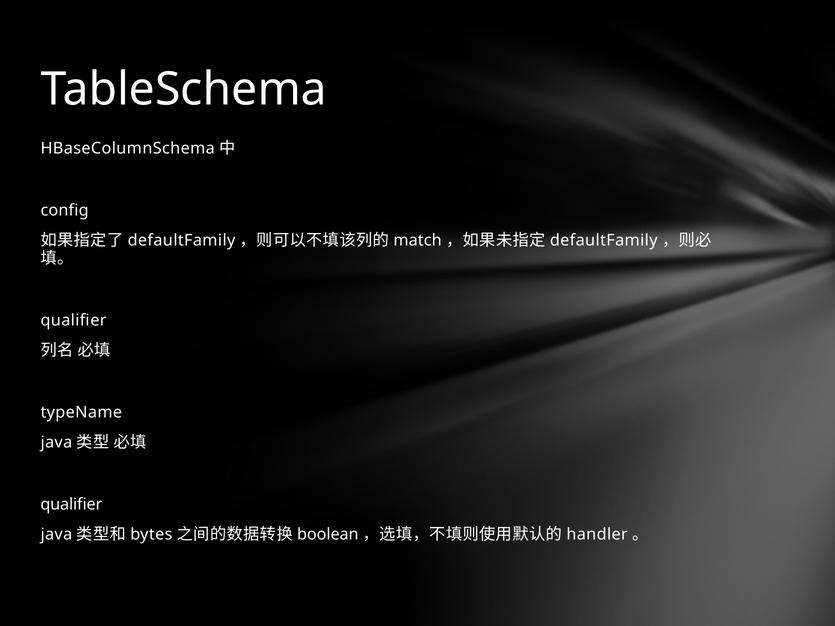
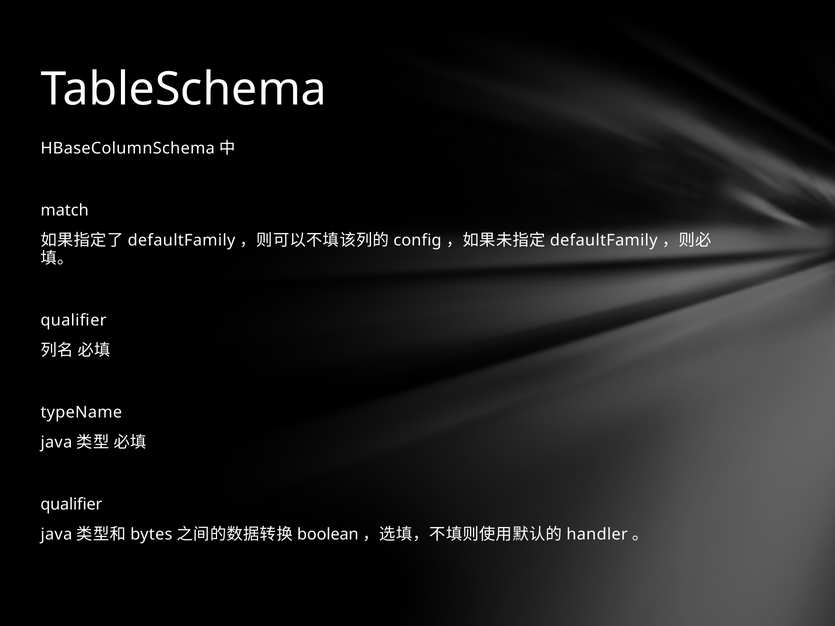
config: config -> match
match: match -> config
